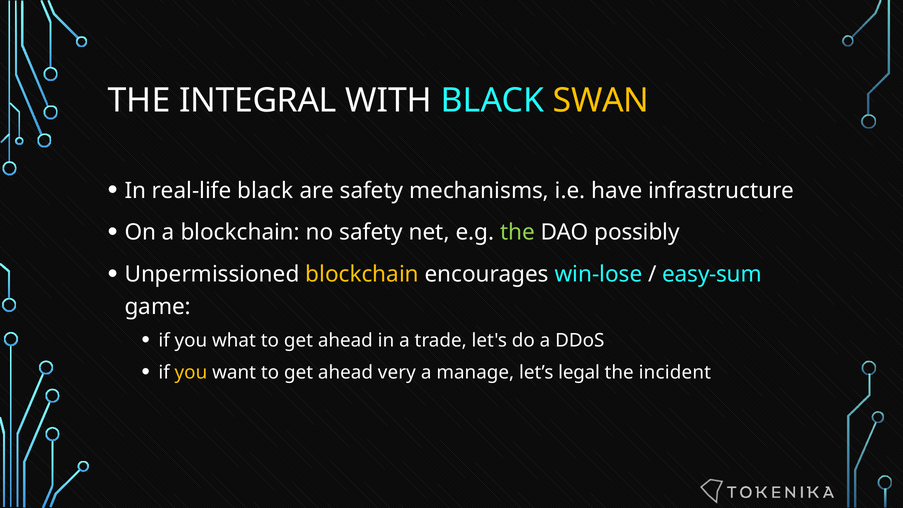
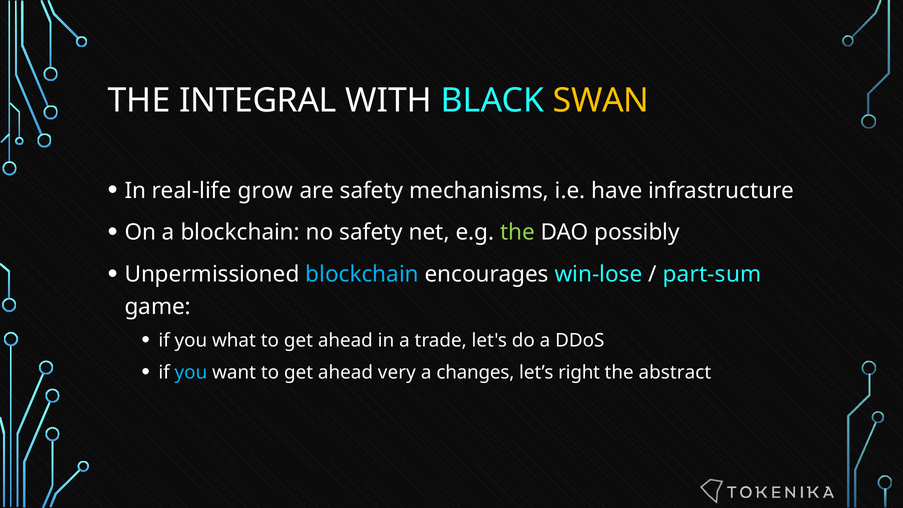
real-life black: black -> grow
blockchain at (362, 274) colour: yellow -> light blue
easy-sum: easy-sum -> part-sum
you at (191, 372) colour: yellow -> light blue
manage: manage -> changes
legal: legal -> right
incident: incident -> abstract
